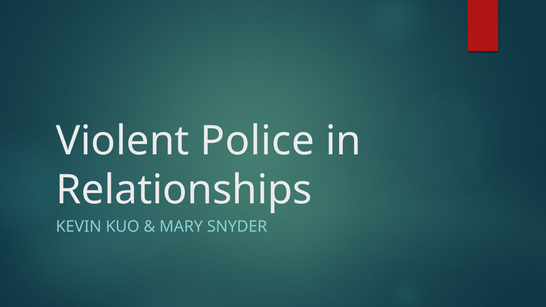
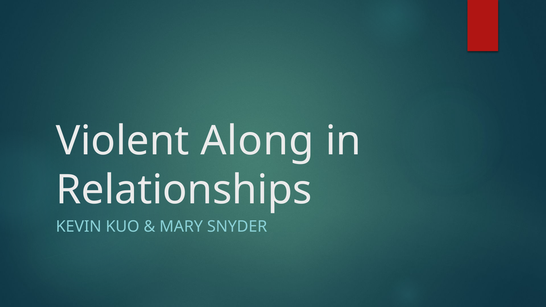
Police: Police -> Along
